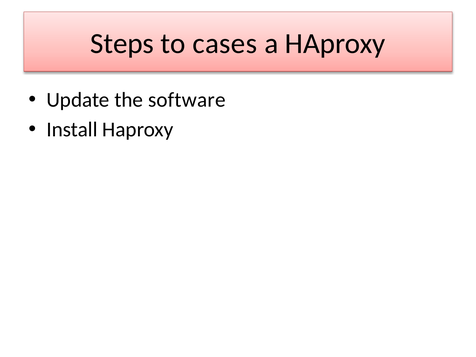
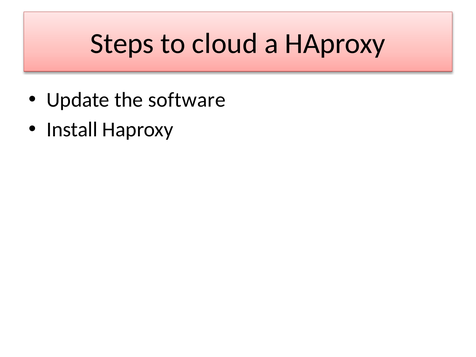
cases: cases -> cloud
